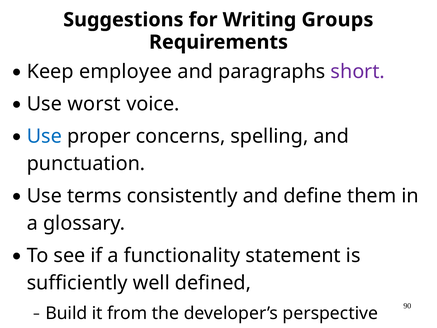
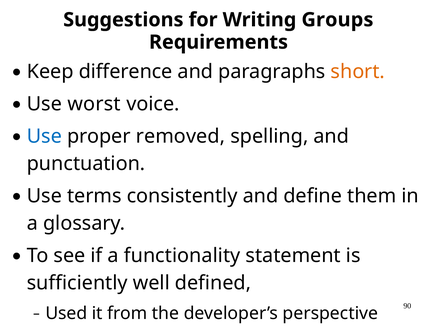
employee: employee -> difference
short colour: purple -> orange
concerns: concerns -> removed
Build: Build -> Used
